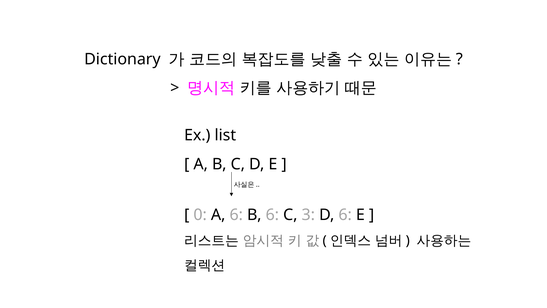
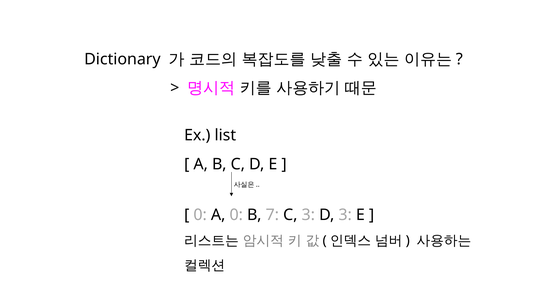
A 6: 6 -> 0
B 6: 6 -> 7
D 6: 6 -> 3
